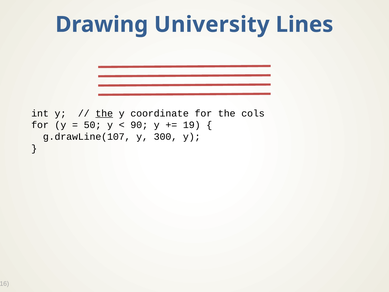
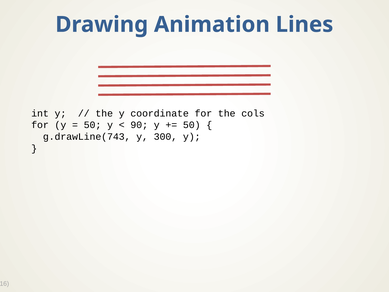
University: University -> Animation
the at (104, 113) underline: present -> none
19 at (192, 125): 19 -> 50
g.drawLine(107: g.drawLine(107 -> g.drawLine(743
